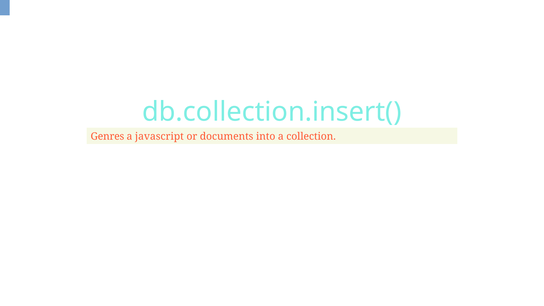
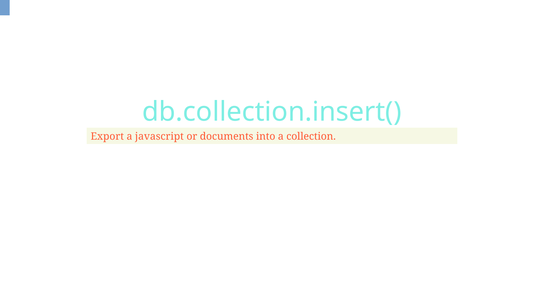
Genres: Genres -> Export
